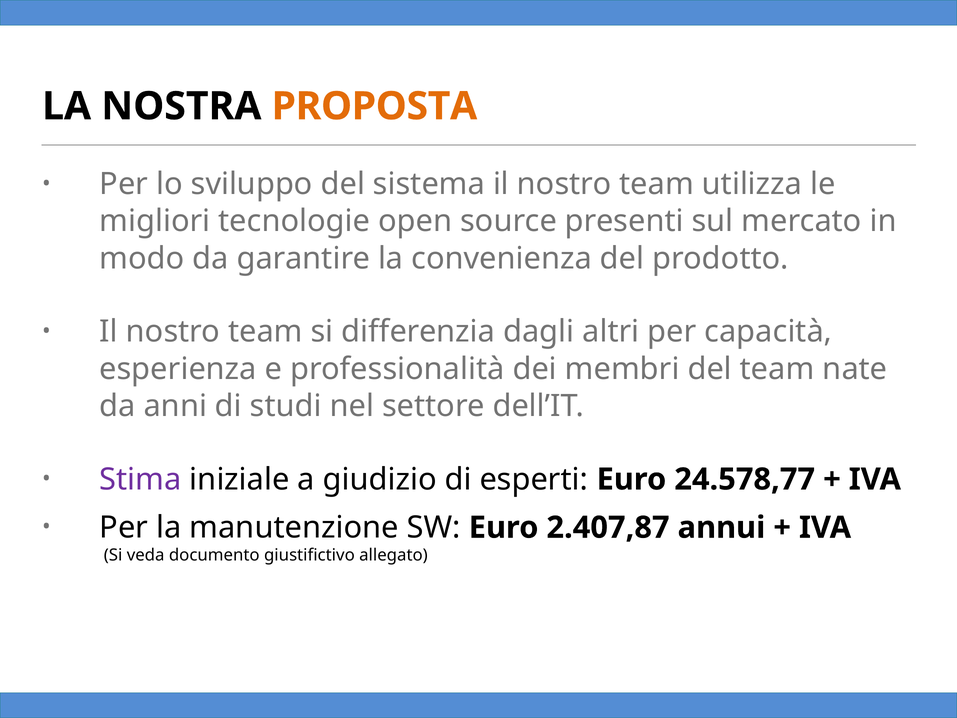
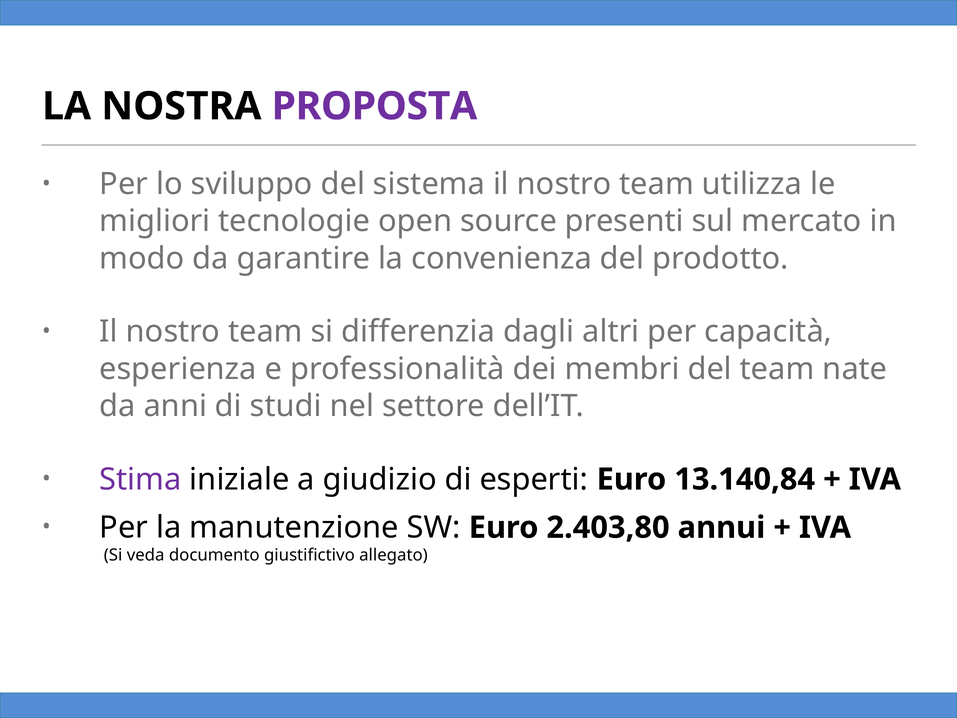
PROPOSTA colour: orange -> purple
24.578,77: 24.578,77 -> 13.140,84
2.407,87: 2.407,87 -> 2.403,80
